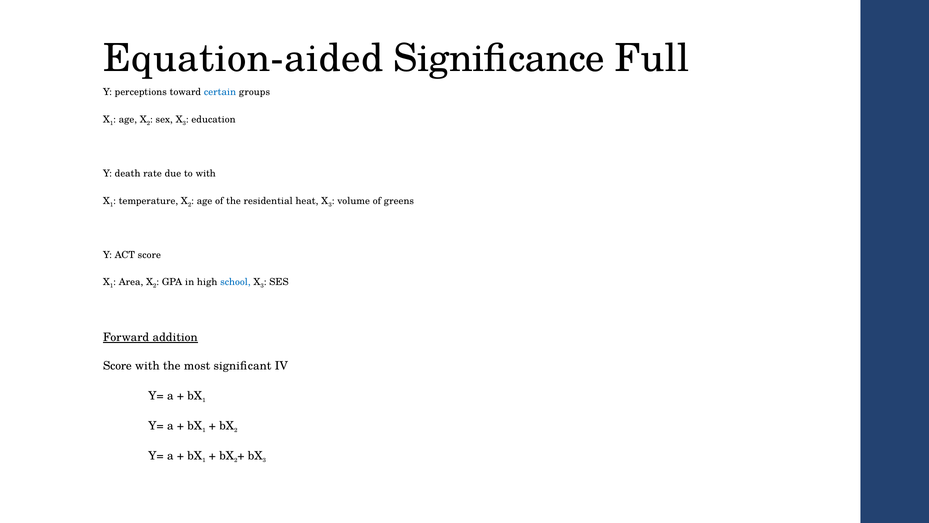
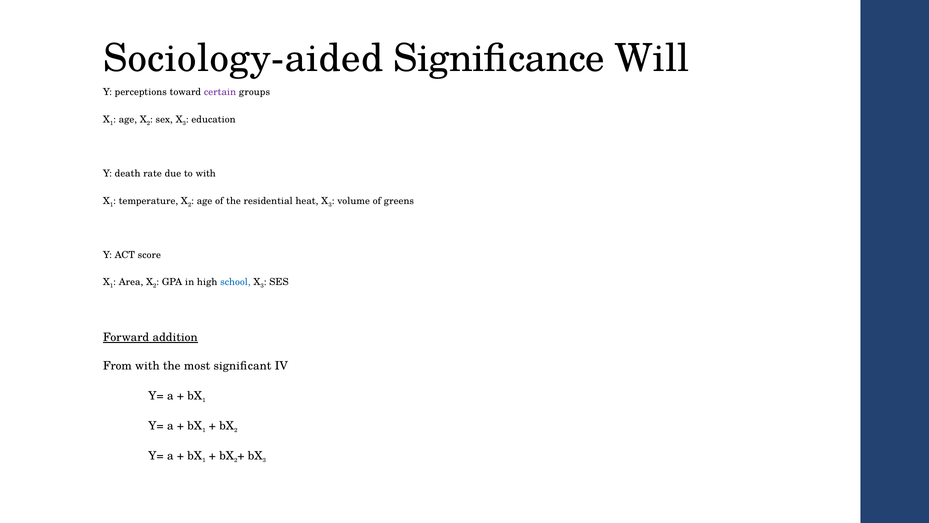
Equation-aided: Equation-aided -> Sociology-aided
Full: Full -> Will
certain colour: blue -> purple
Score at (117, 366): Score -> From
